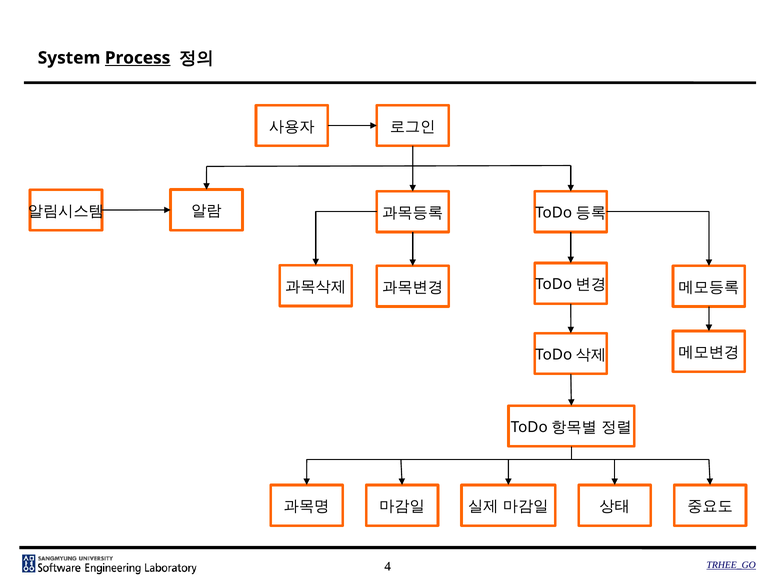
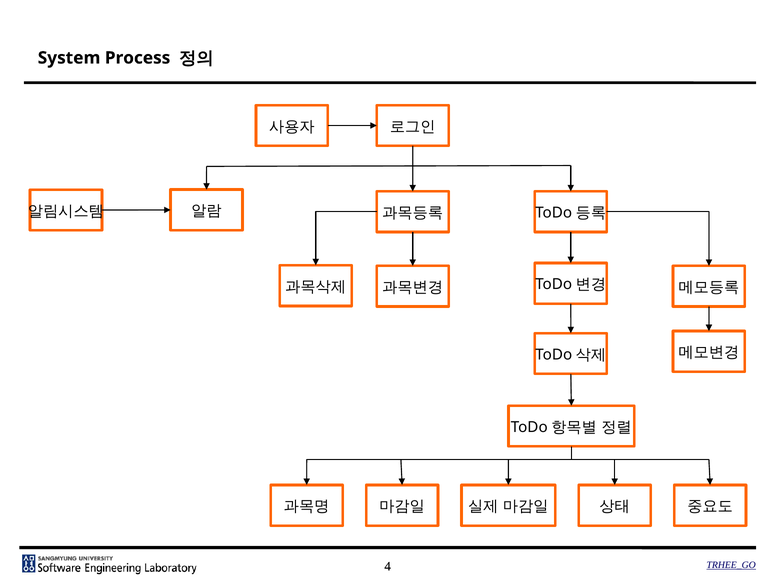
Process underline: present -> none
